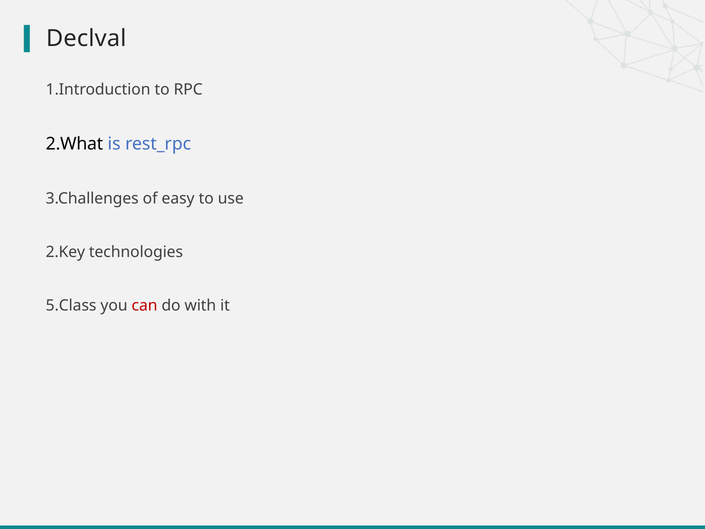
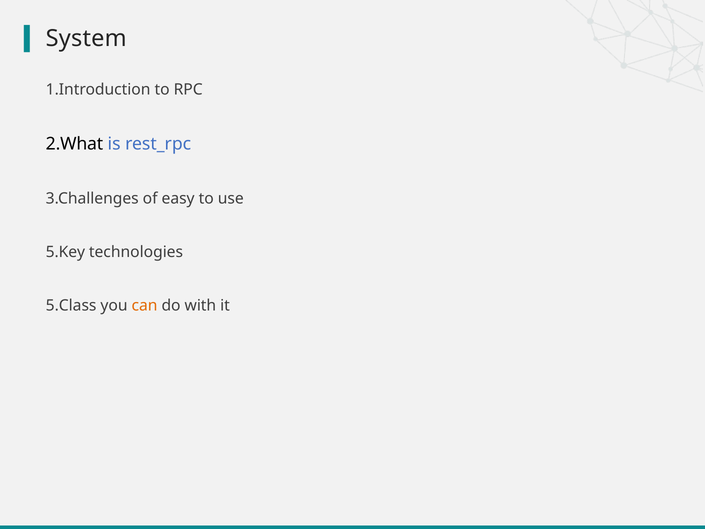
Declval: Declval -> System
2.Key: 2.Key -> 5.Key
can colour: red -> orange
